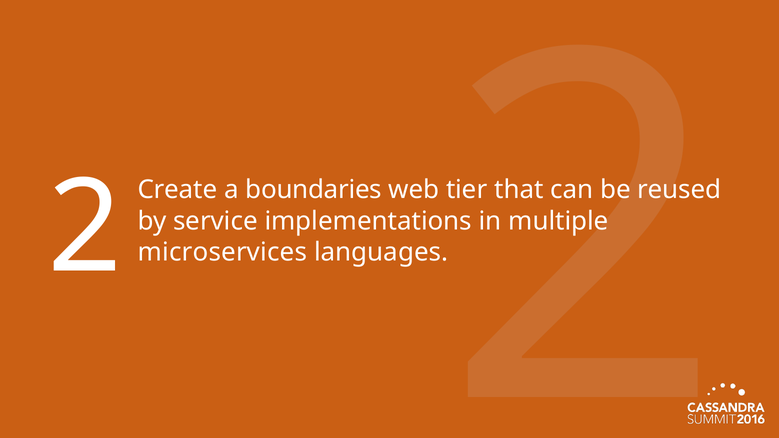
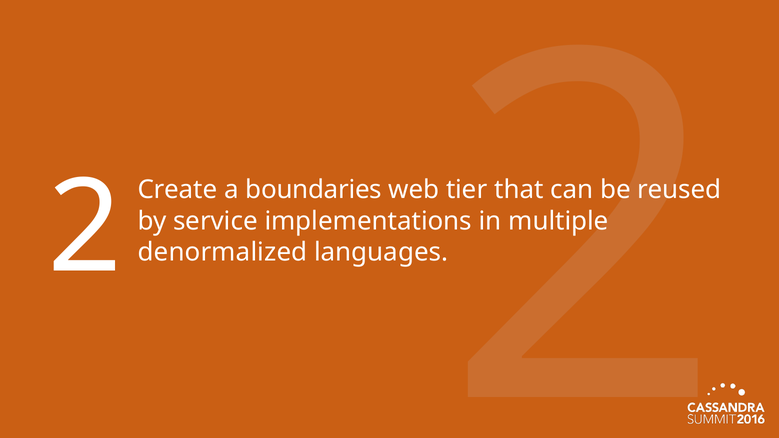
microservices: microservices -> denormalized
